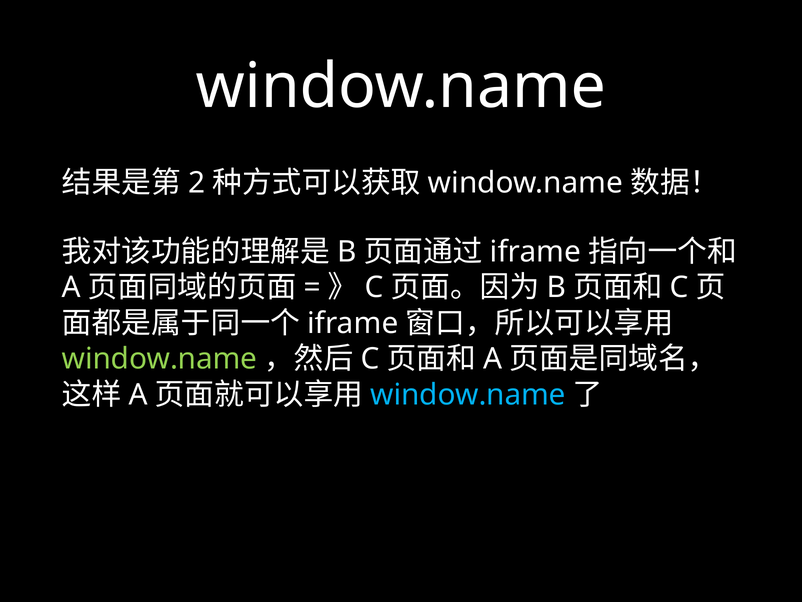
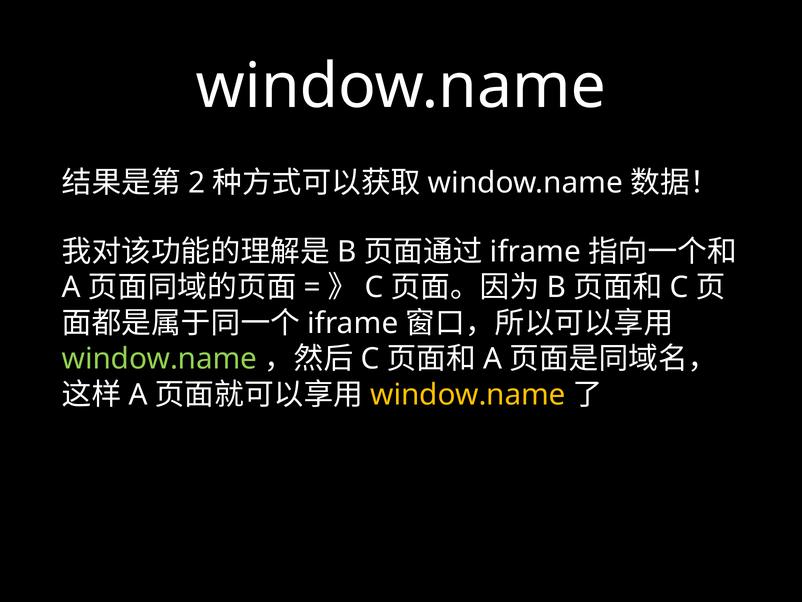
window.name at (468, 394) colour: light blue -> yellow
